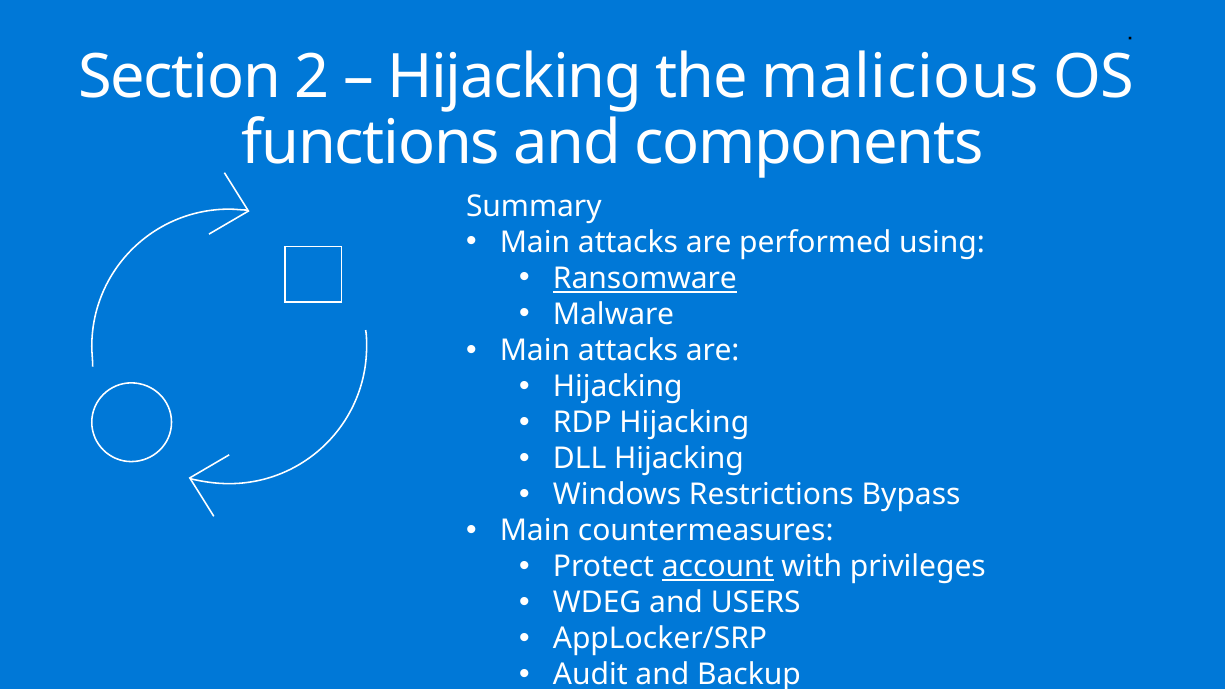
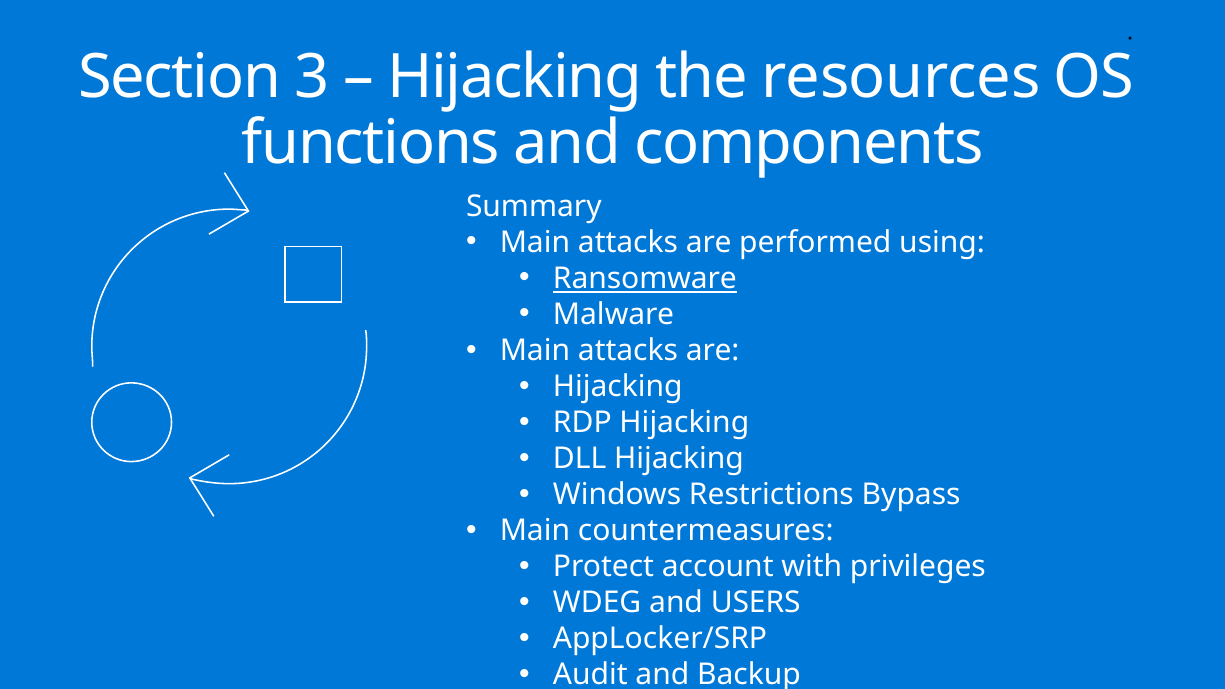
2: 2 -> 3
malicious: malicious -> resources
account underline: present -> none
